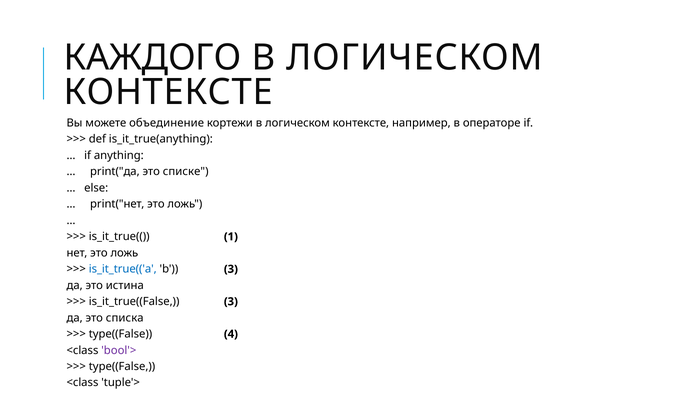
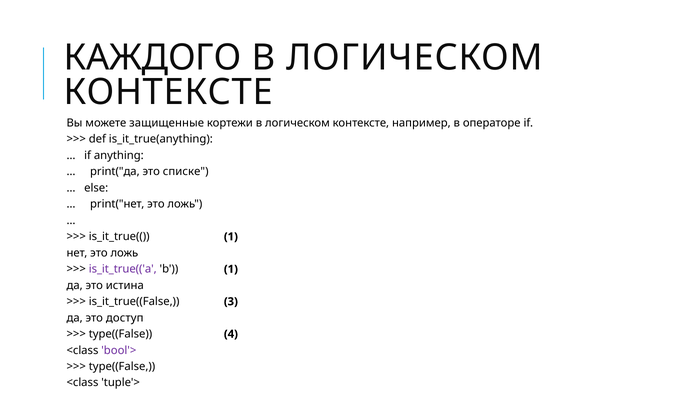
объединение: объединение -> защищенные
is_it_true(('a colour: blue -> purple
b 3: 3 -> 1
списка: списка -> доступ
